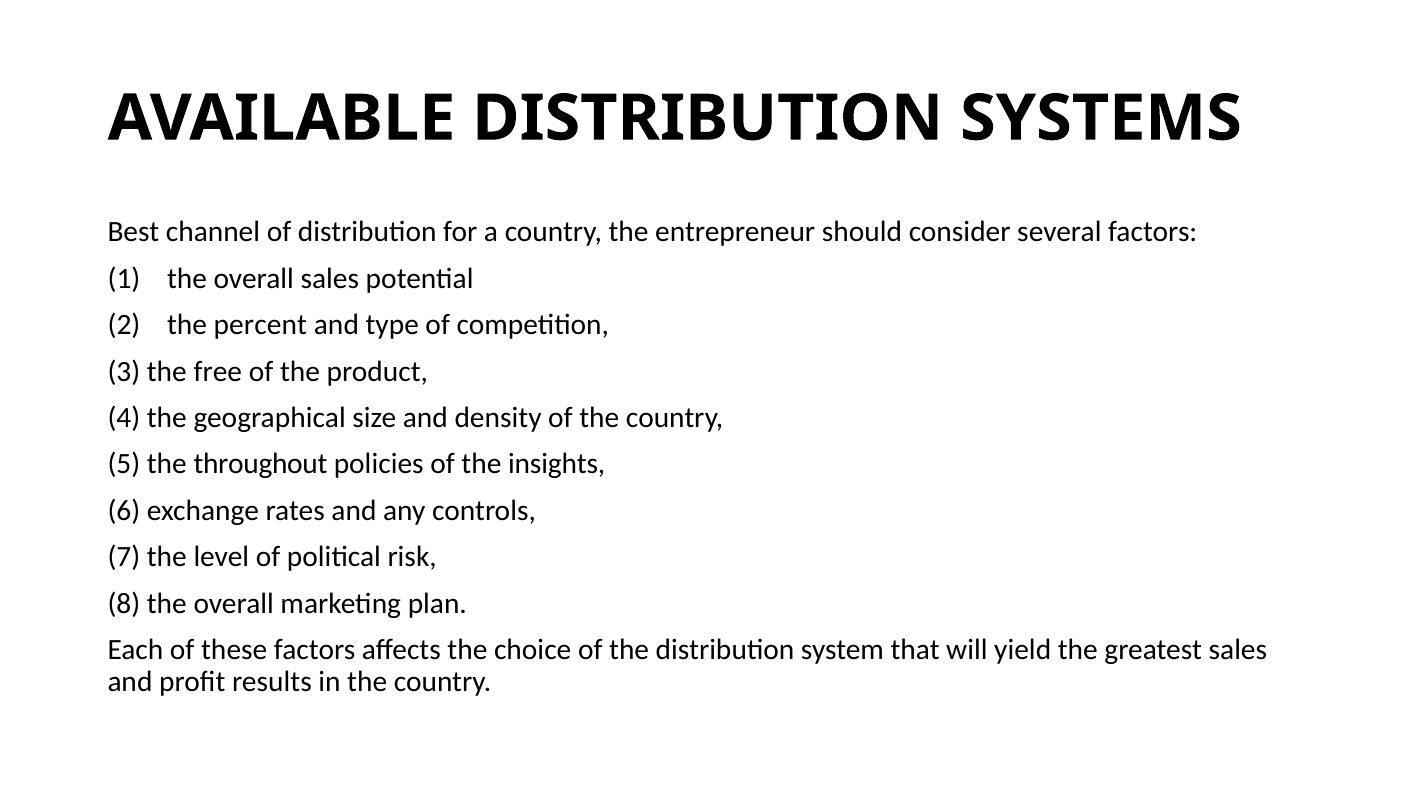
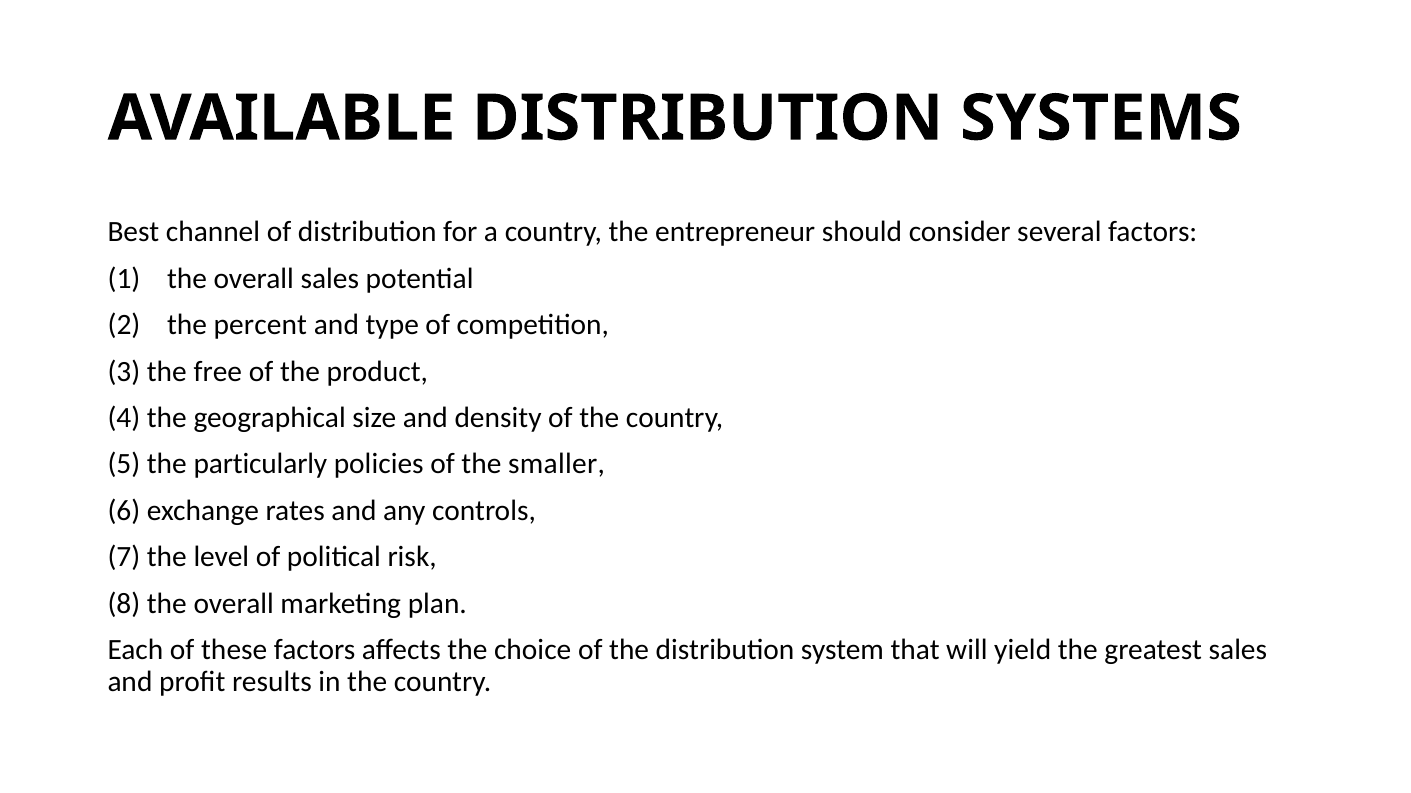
throughout: throughout -> particularly
insights: insights -> smaller
